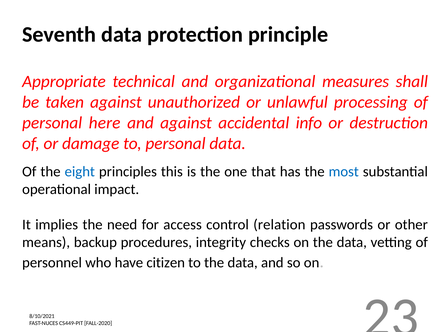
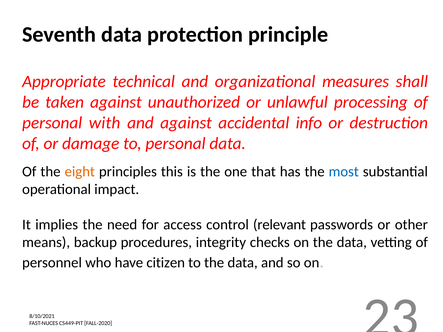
here: here -> with
eight colour: blue -> orange
relation: relation -> relevant
